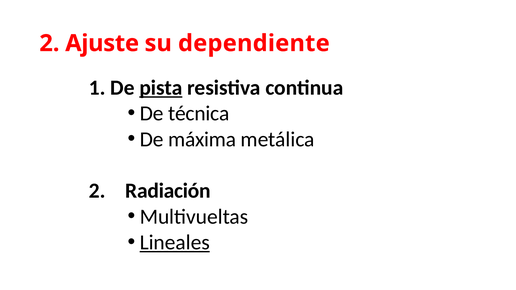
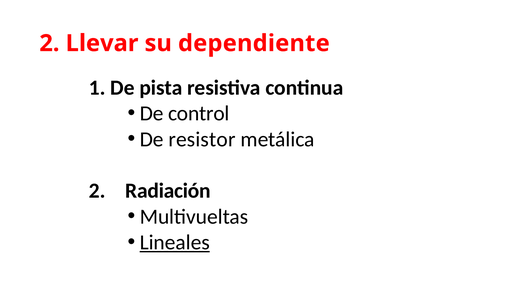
Ajuste: Ajuste -> Llevar
pista underline: present -> none
técnica: técnica -> control
máxima: máxima -> resistor
